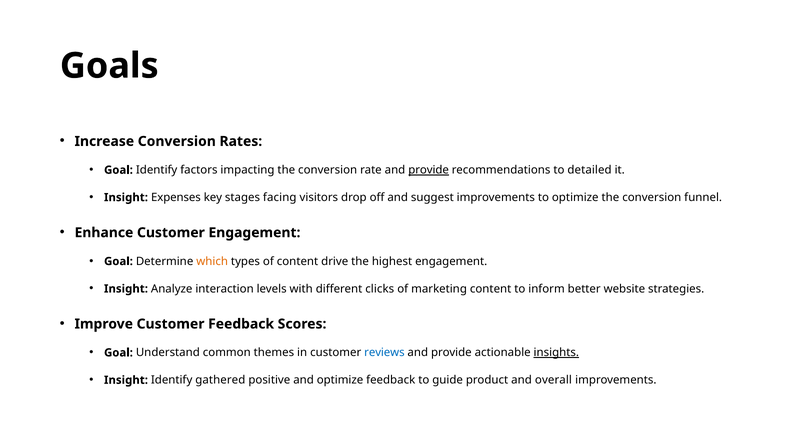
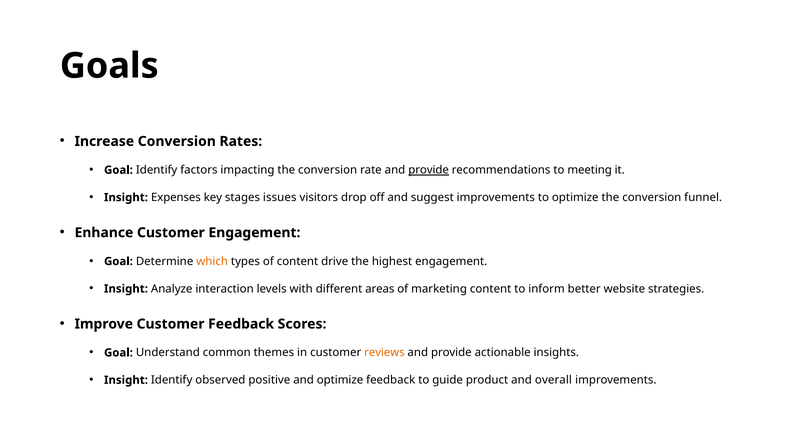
detailed: detailed -> meeting
facing: facing -> issues
clicks: clicks -> areas
reviews colour: blue -> orange
insights underline: present -> none
gathered: gathered -> observed
